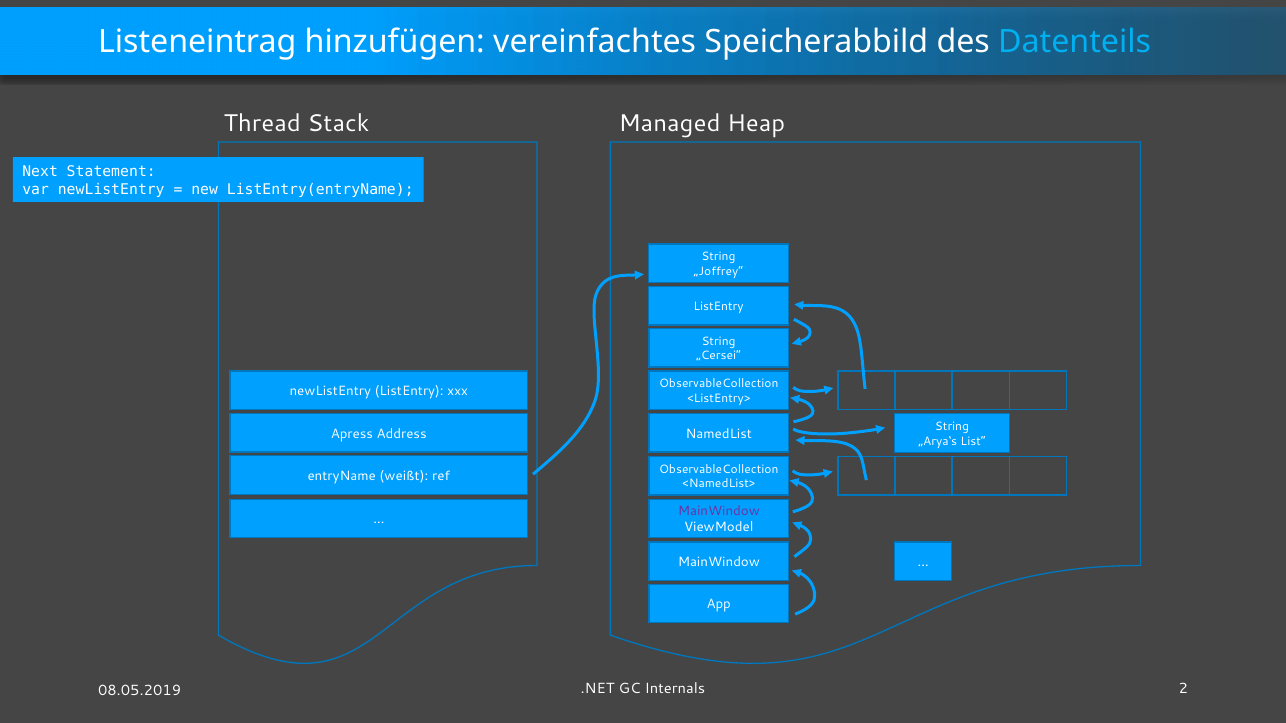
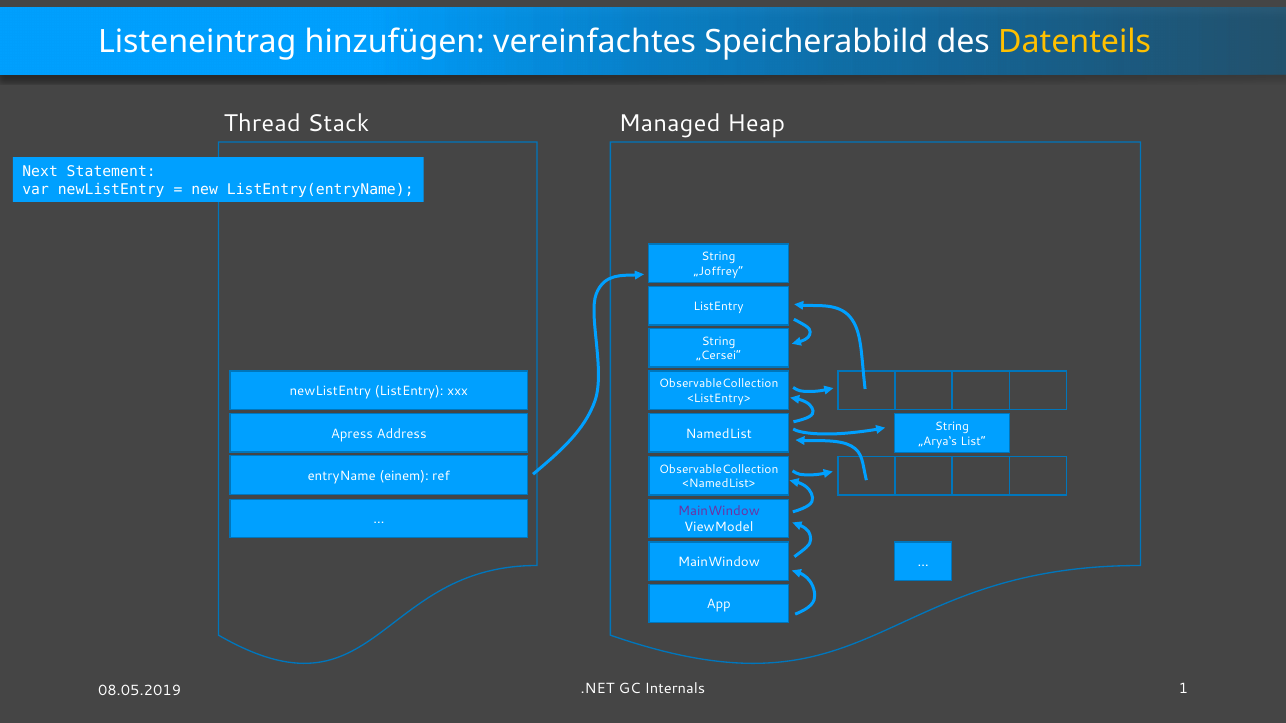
Datenteils colour: light blue -> yellow
weißt: weißt -> einem
2: 2 -> 1
